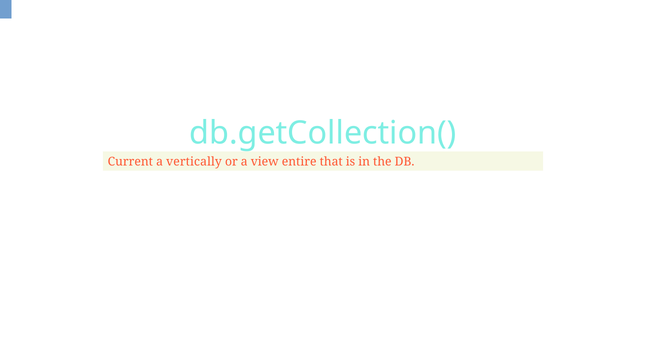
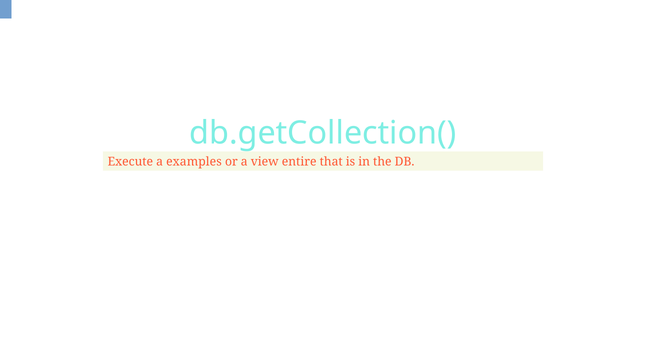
Current: Current -> Execute
vertically: vertically -> examples
